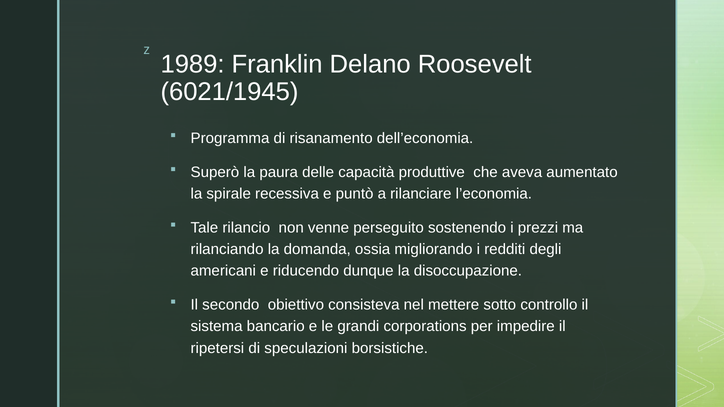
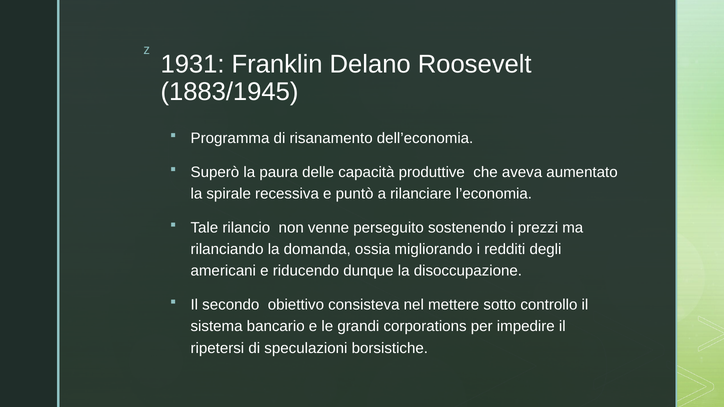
1989: 1989 -> 1931
6021/1945: 6021/1945 -> 1883/1945
